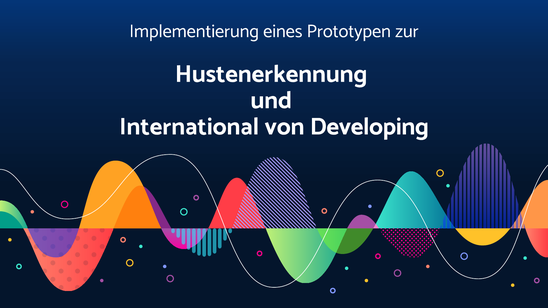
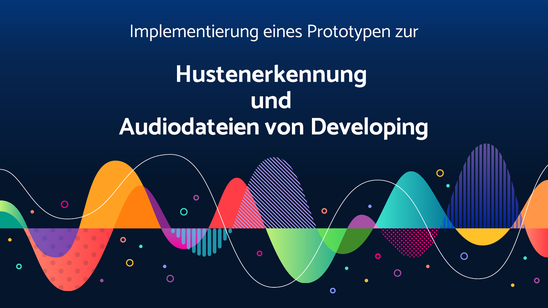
International: International -> Audiodateien
